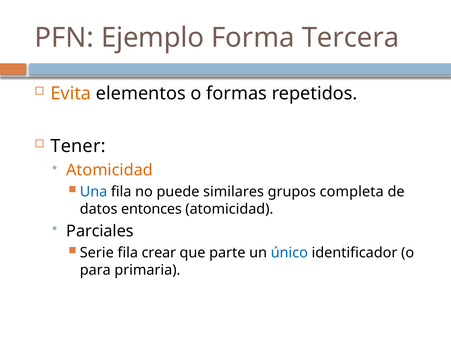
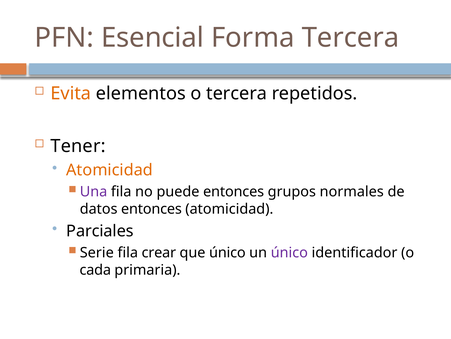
Ejemplo: Ejemplo -> Esencial
o formas: formas -> tercera
Una colour: blue -> purple
puede similares: similares -> entonces
completa: completa -> normales
que parte: parte -> único
único at (289, 252) colour: blue -> purple
para: para -> cada
